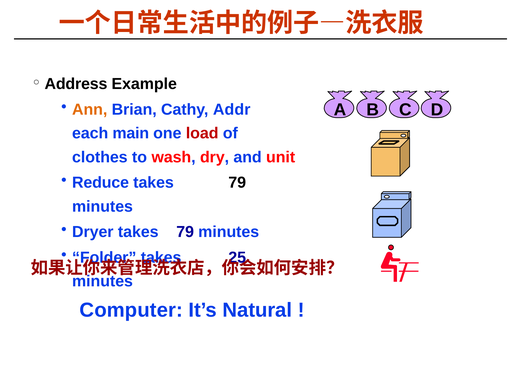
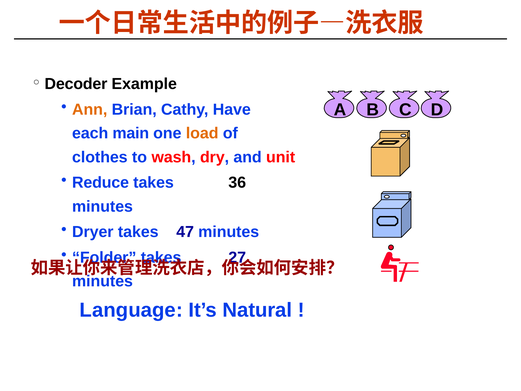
Address: Address -> Decoder
Addr: Addr -> Have
load colour: red -> orange
79 at (237, 183): 79 -> 36
Dryer takes 79: 79 -> 47
25: 25 -> 27
Computer: Computer -> Language
